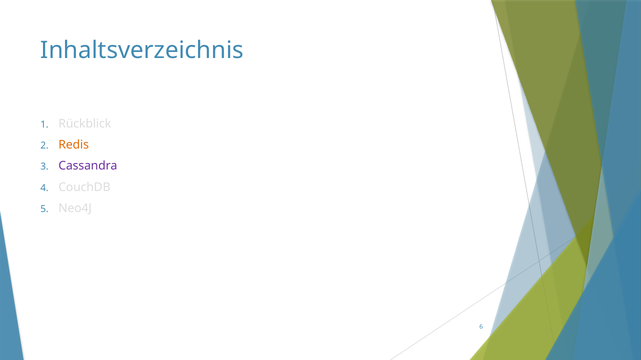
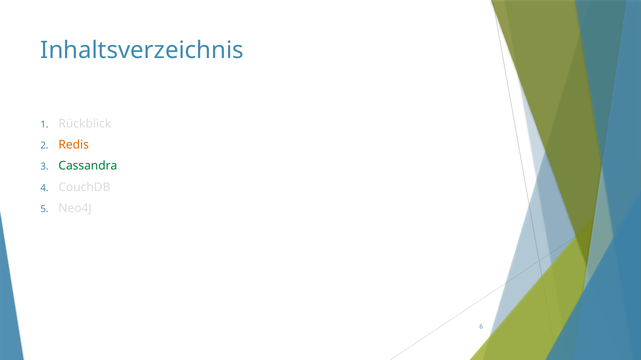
Cassandra colour: purple -> green
